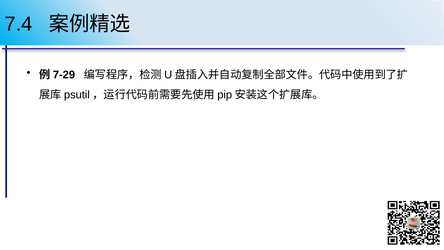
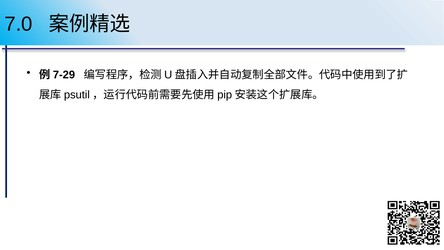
7.4: 7.4 -> 7.0
